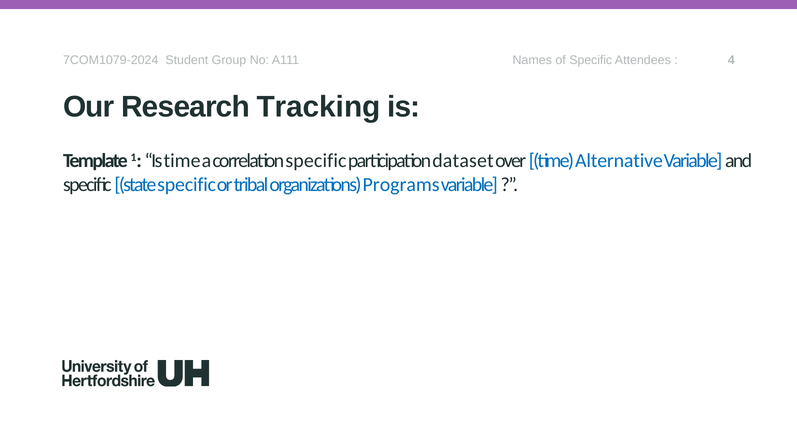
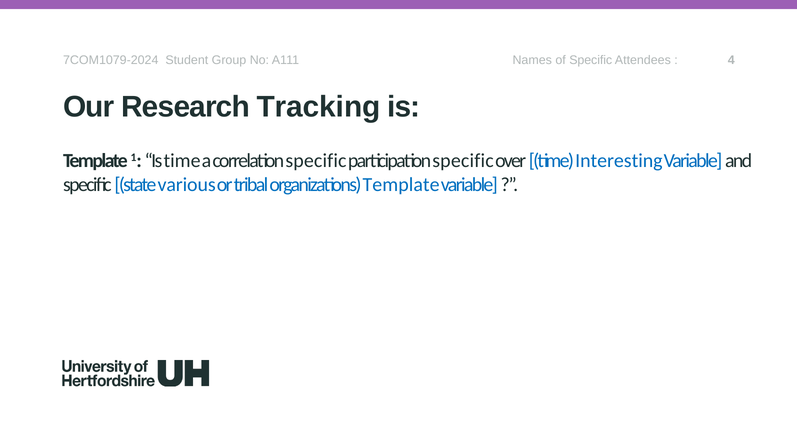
participation dataset: dataset -> specific
Alternative: Alternative -> Interesting
state specific: specific -> various
organizations Programs: Programs -> Template
